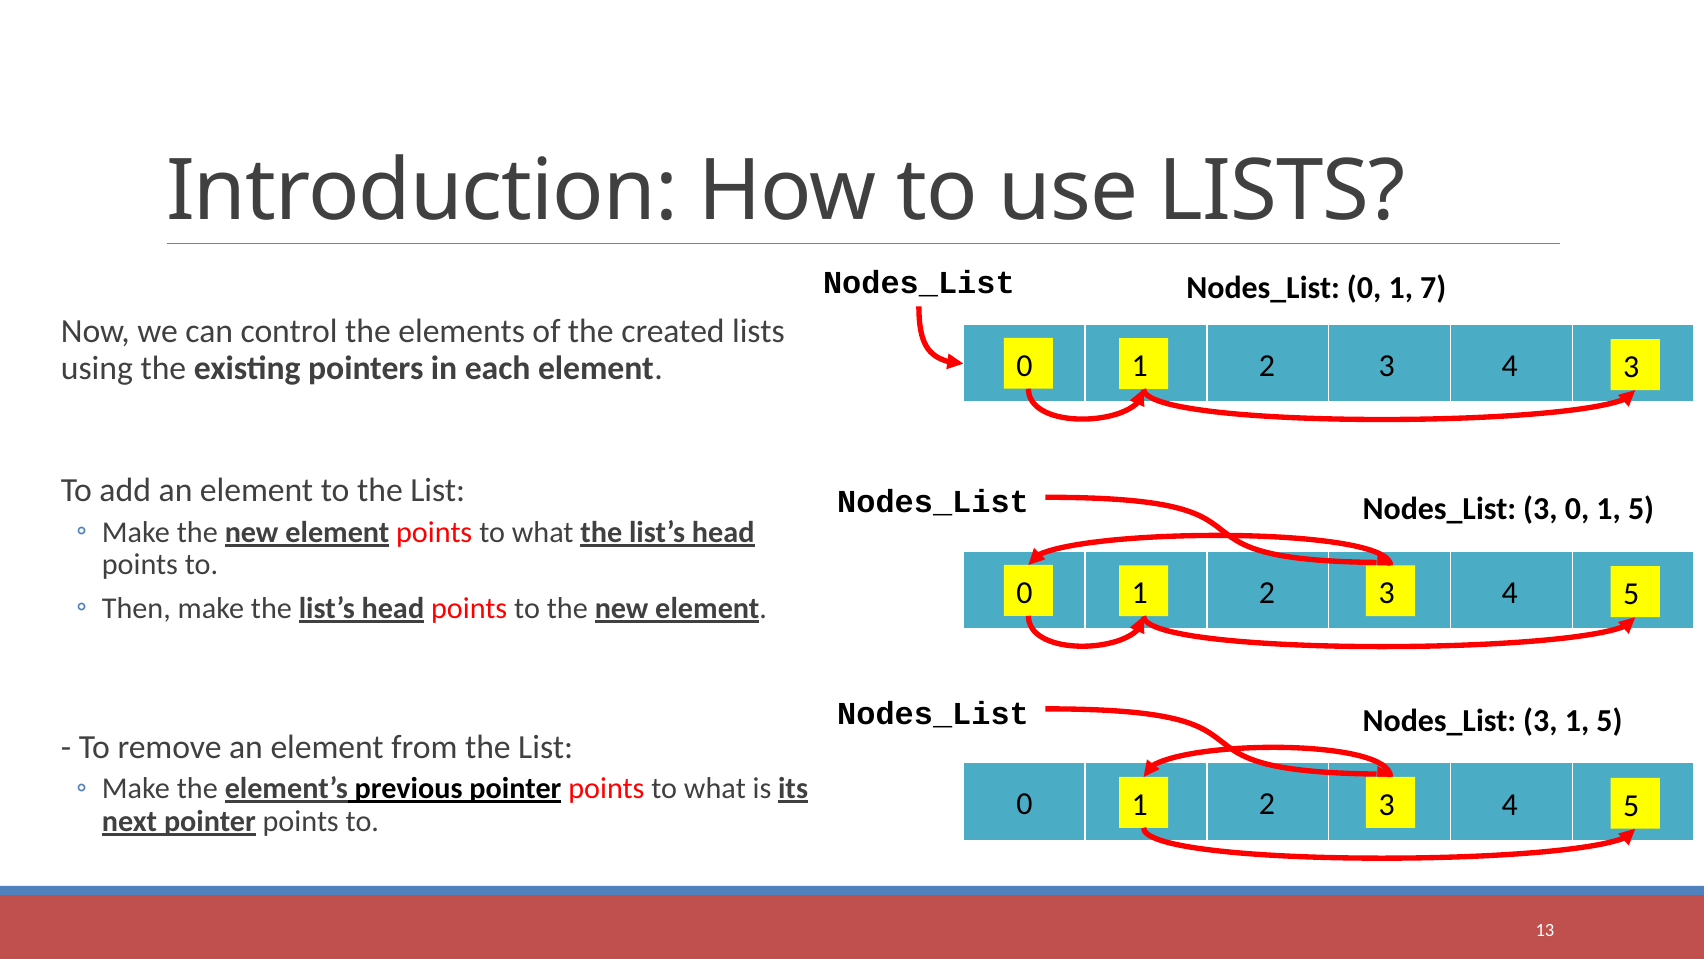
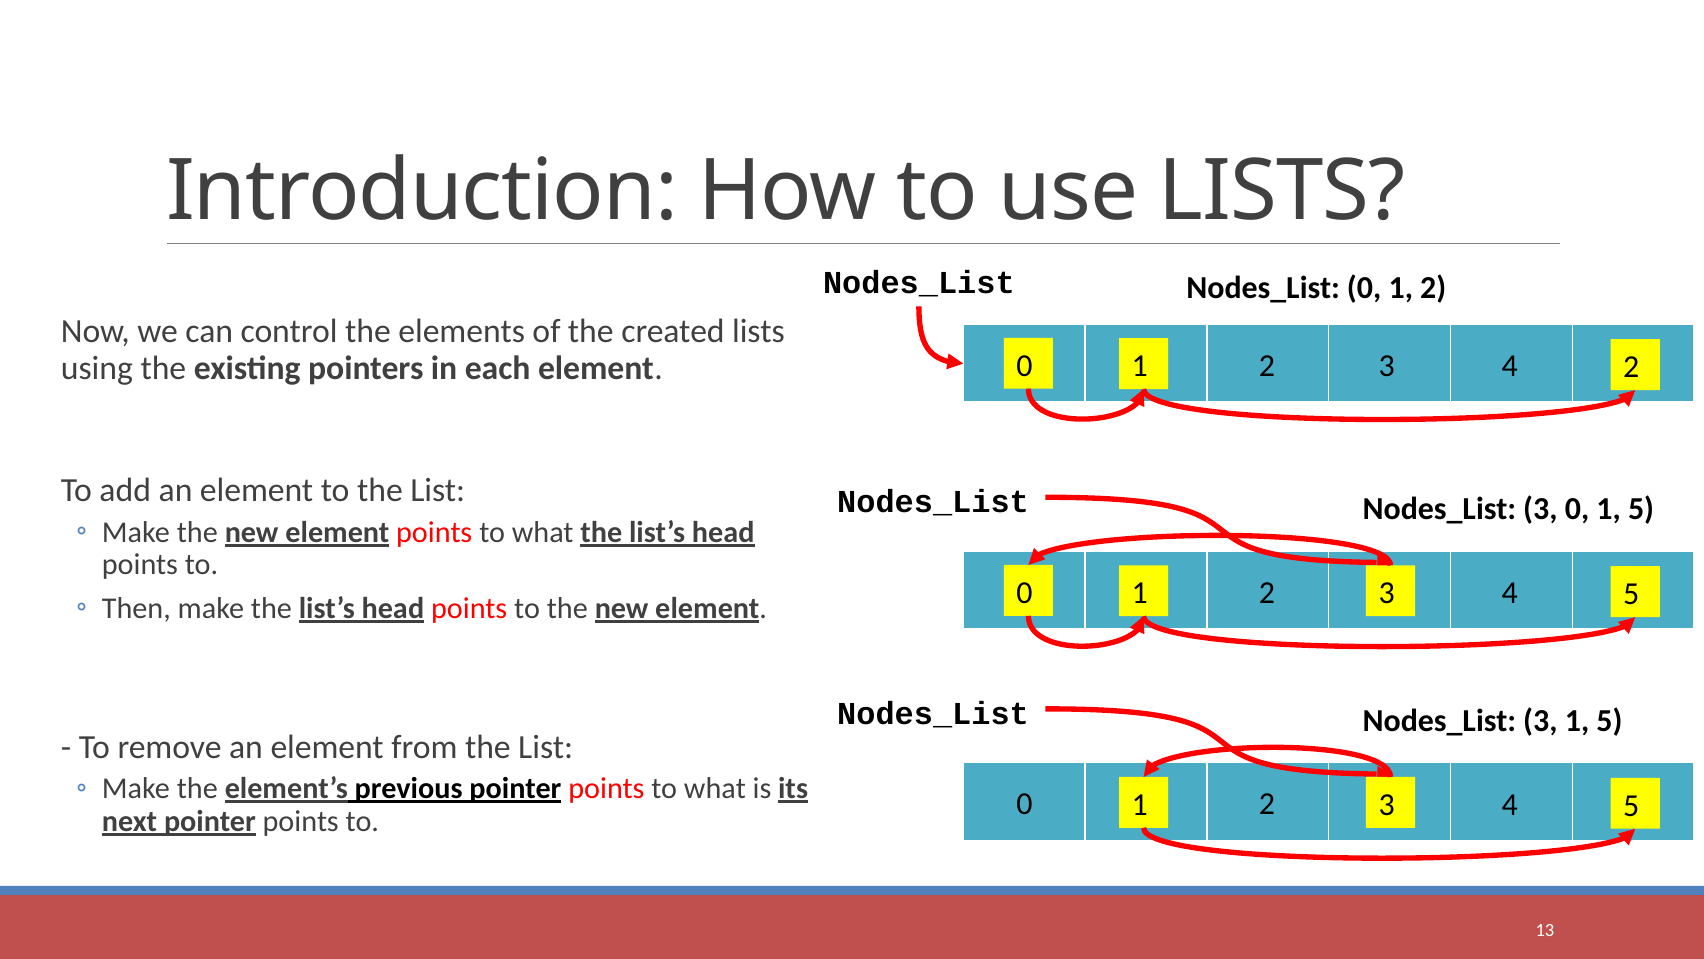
Nodes_List 0 1 7: 7 -> 2
4 3: 3 -> 2
